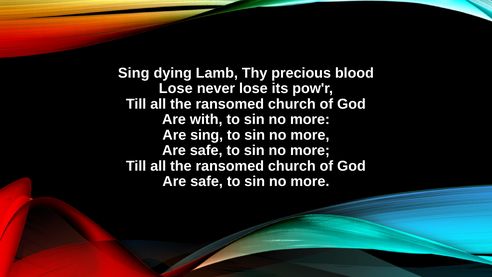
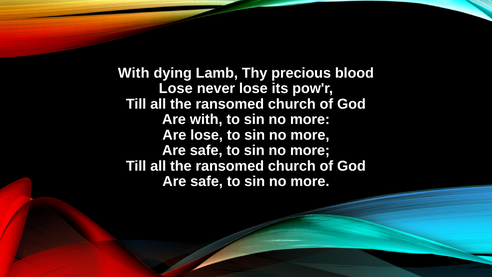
Sing at (134, 73): Sing -> With
Are sing: sing -> lose
